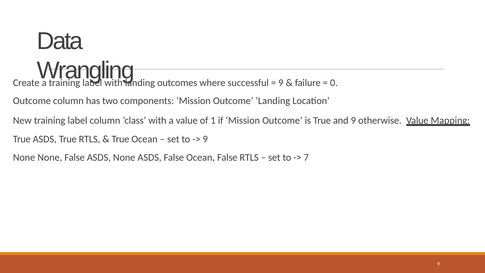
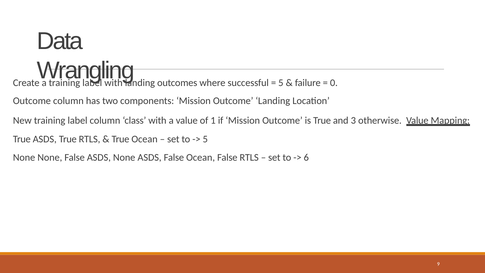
9 at (281, 83): 9 -> 5
and 9: 9 -> 3
9 at (205, 139): 9 -> 5
7: 7 -> 6
